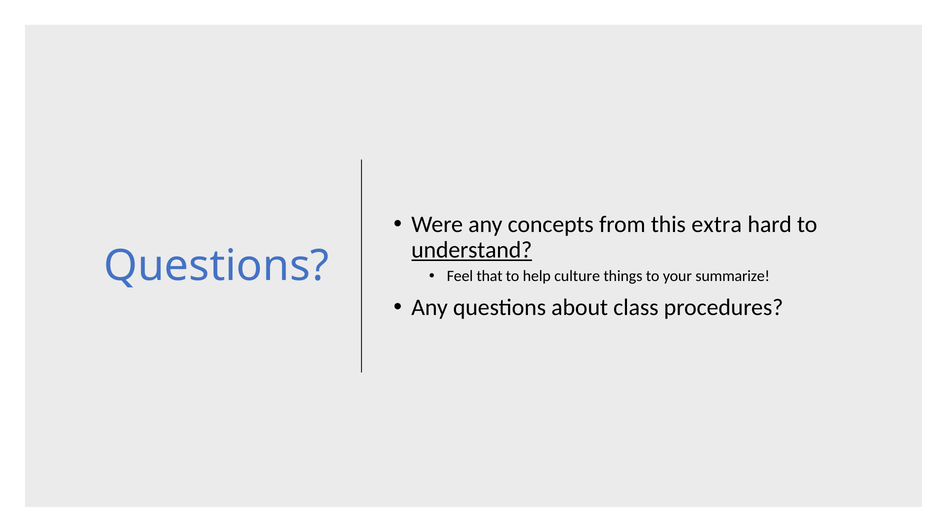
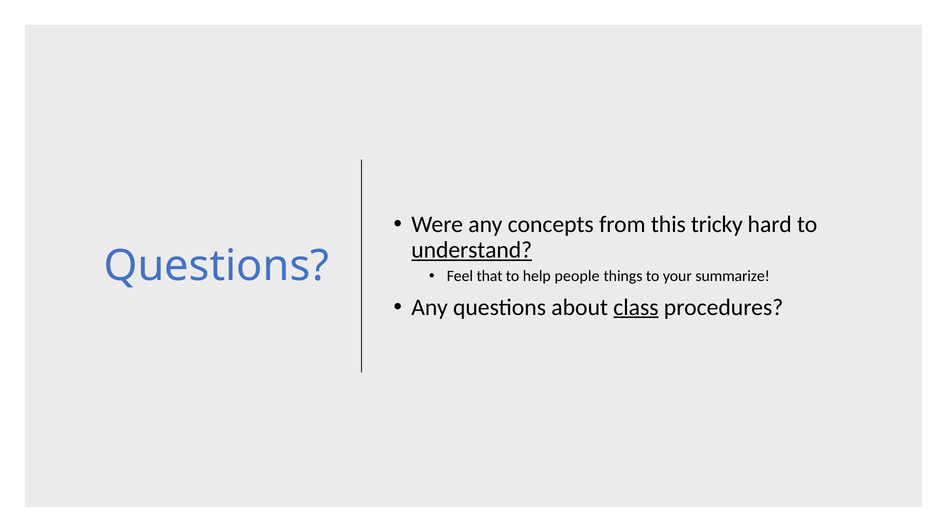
extra: extra -> tricky
culture: culture -> people
class underline: none -> present
